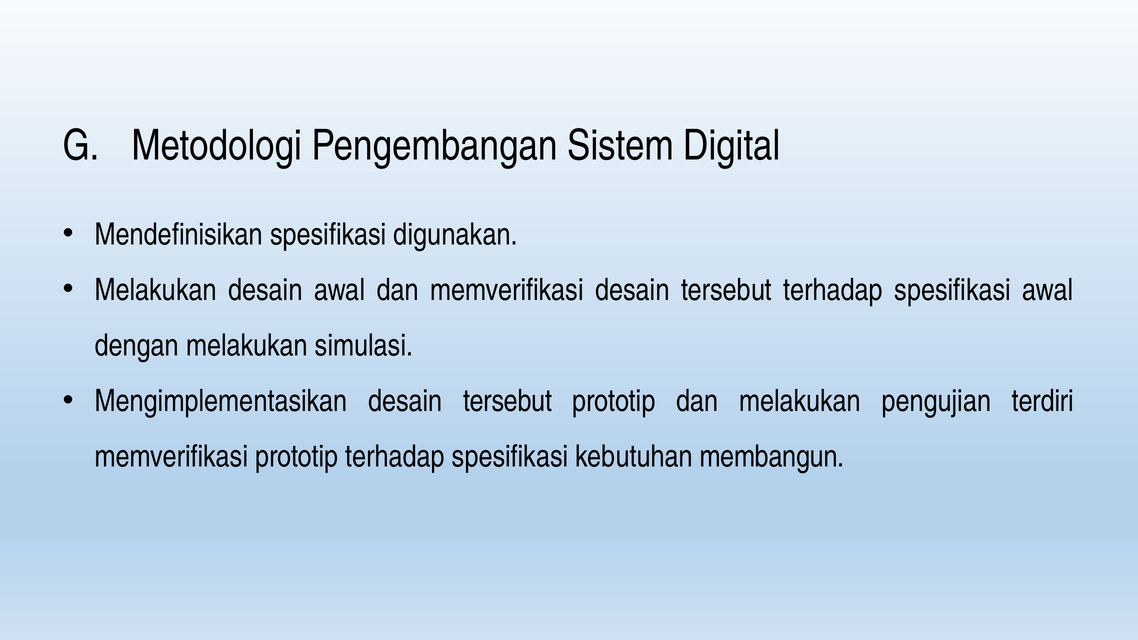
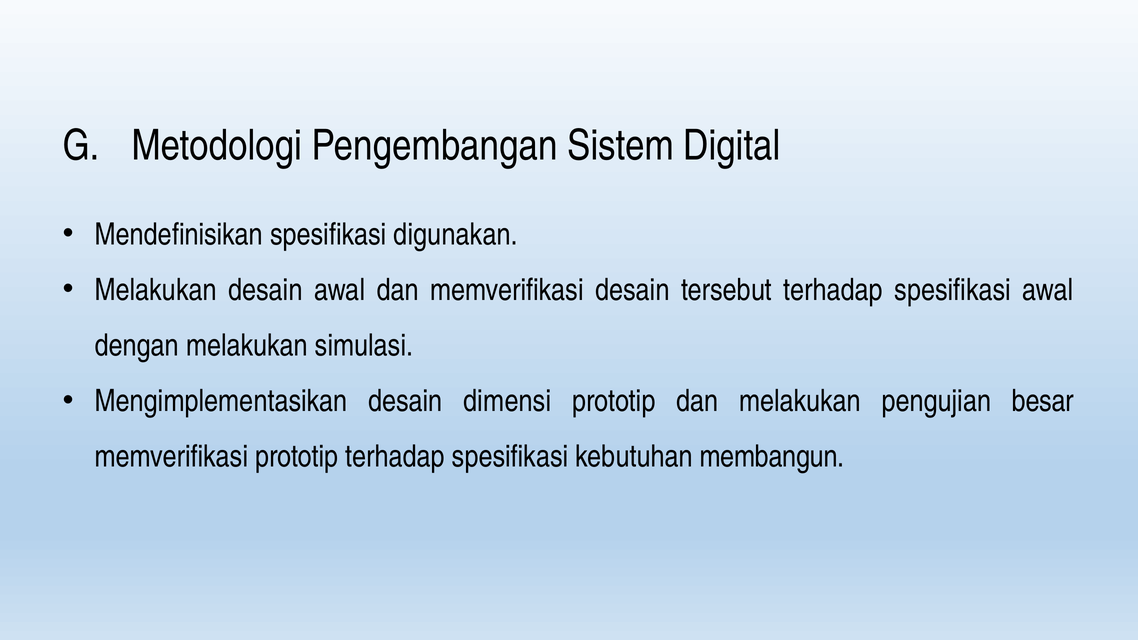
Mengimplementasikan desain tersebut: tersebut -> dimensi
terdiri: terdiri -> besar
